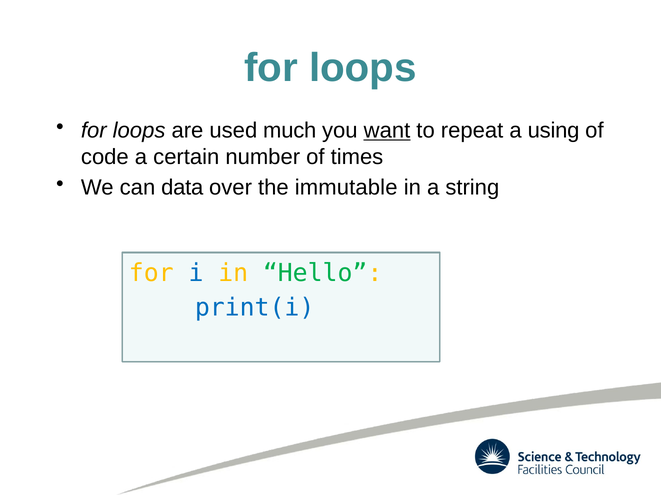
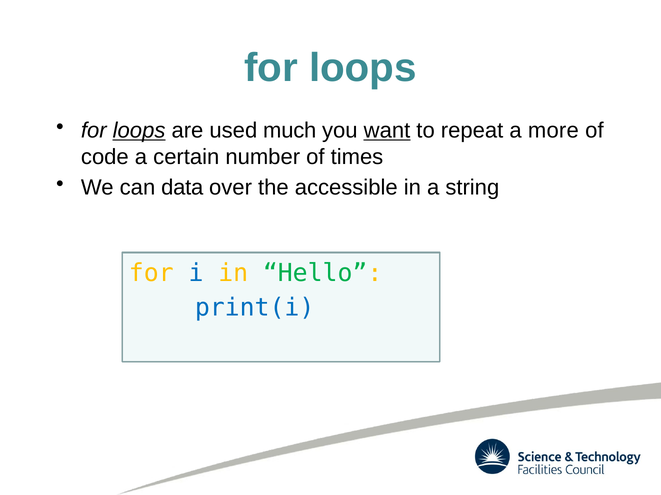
loops at (139, 131) underline: none -> present
using: using -> more
immutable: immutable -> accessible
